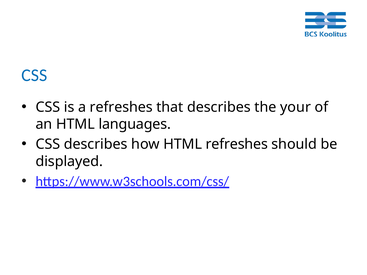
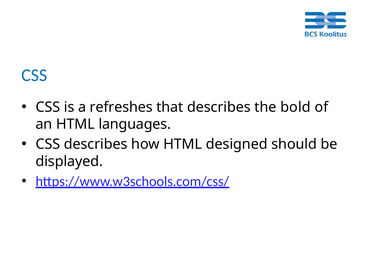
your: your -> bold
HTML refreshes: refreshes -> designed
